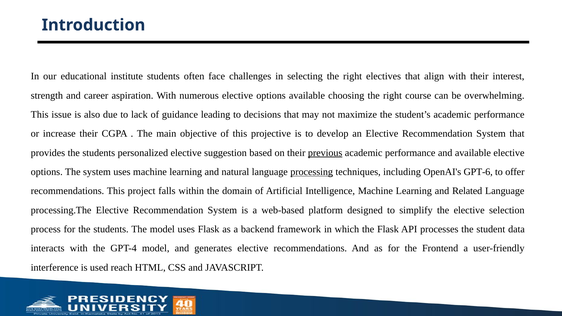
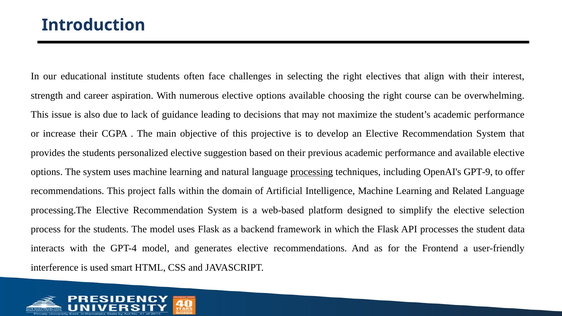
previous underline: present -> none
GPT-6: GPT-6 -> GPT-9
reach: reach -> smart
